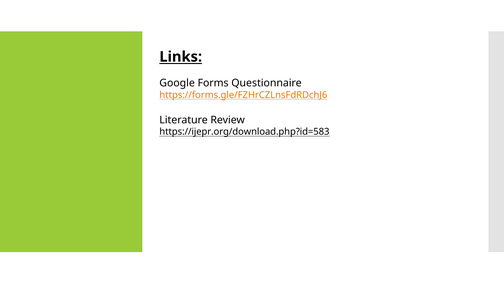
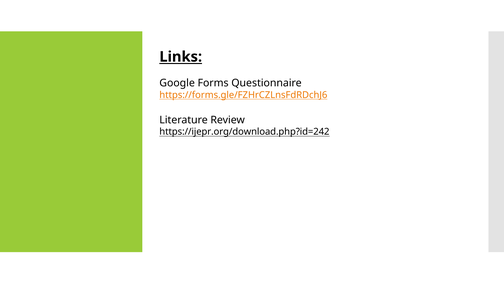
https://ijepr.org/download.php?id=583: https://ijepr.org/download.php?id=583 -> https://ijepr.org/download.php?id=242
